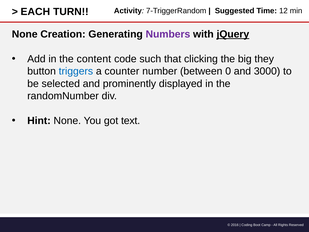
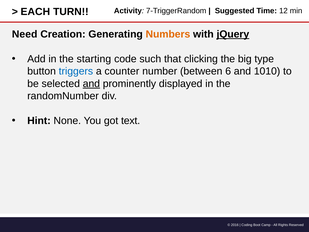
None at (25, 34): None -> Need
Numbers colour: purple -> orange
content: content -> starting
they: they -> type
0: 0 -> 6
3000: 3000 -> 1010
and at (91, 84) underline: none -> present
